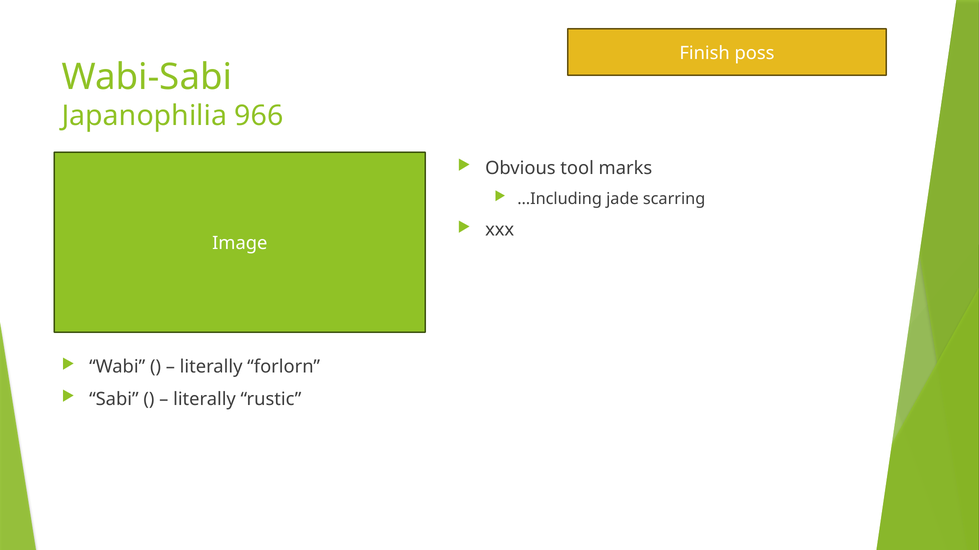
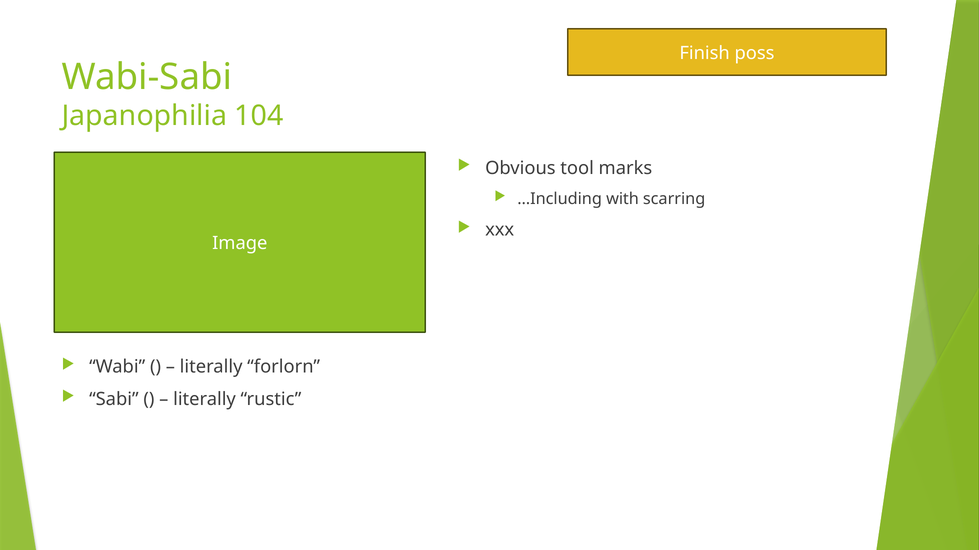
966: 966 -> 104
jade: jade -> with
